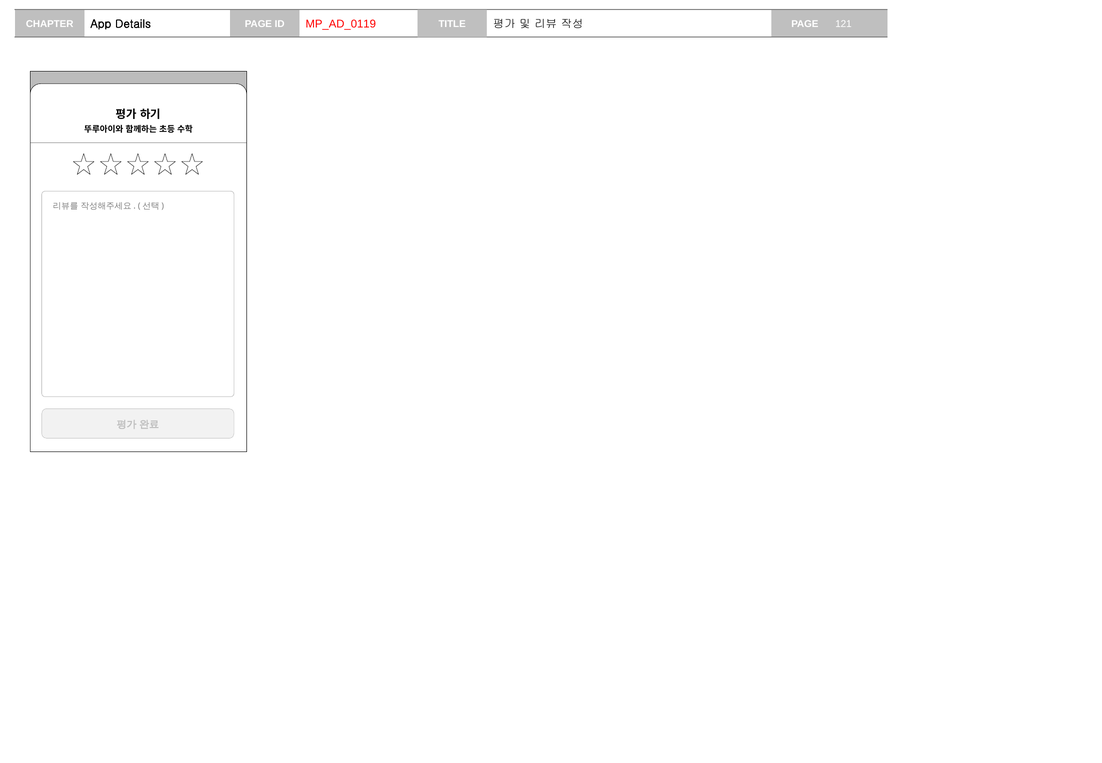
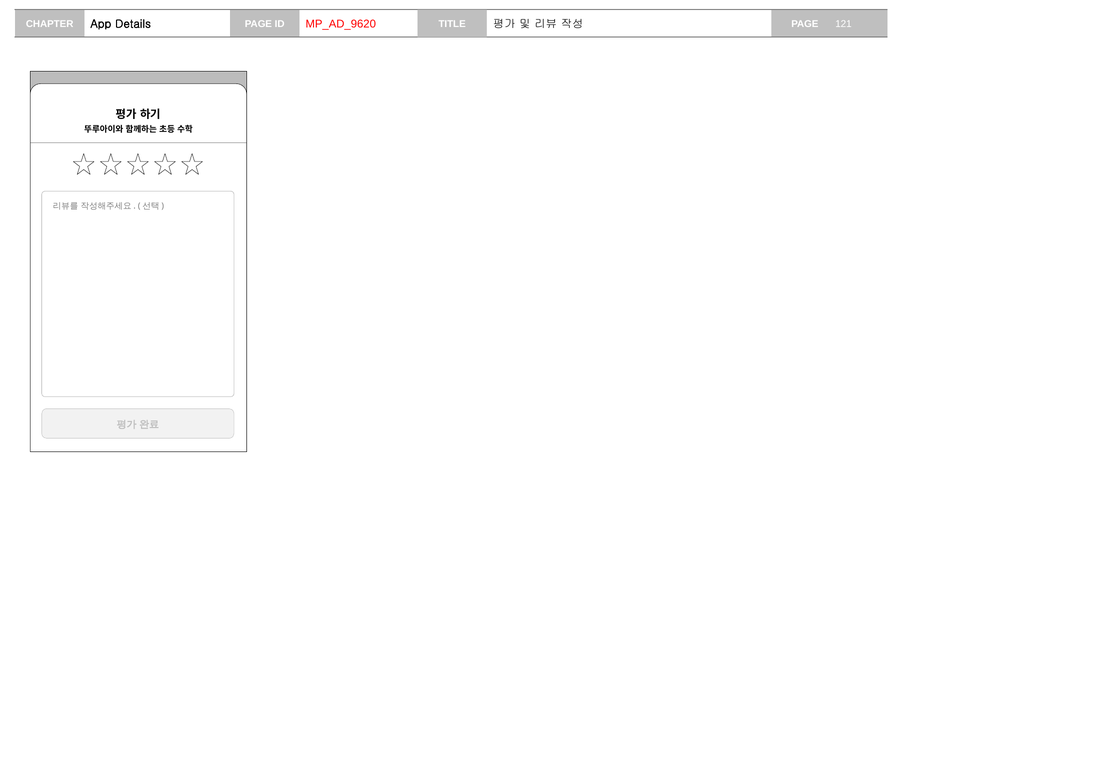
MP_AD_0119: MP_AD_0119 -> MP_AD_9620
